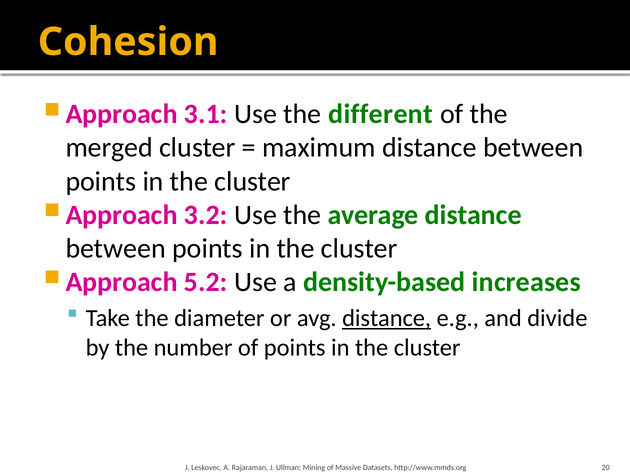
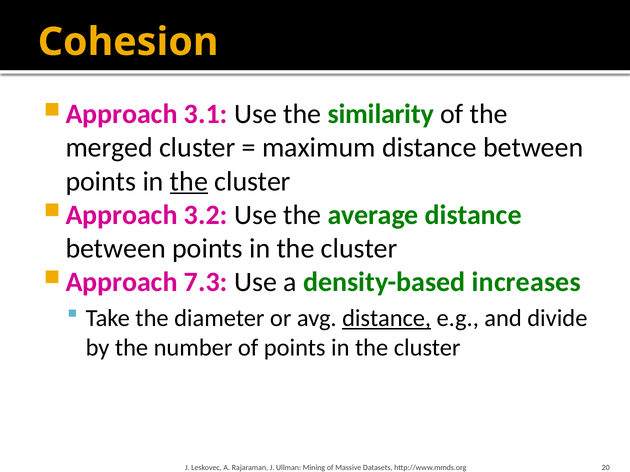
different: different -> similarity
the at (189, 182) underline: none -> present
5.2: 5.2 -> 7.3
